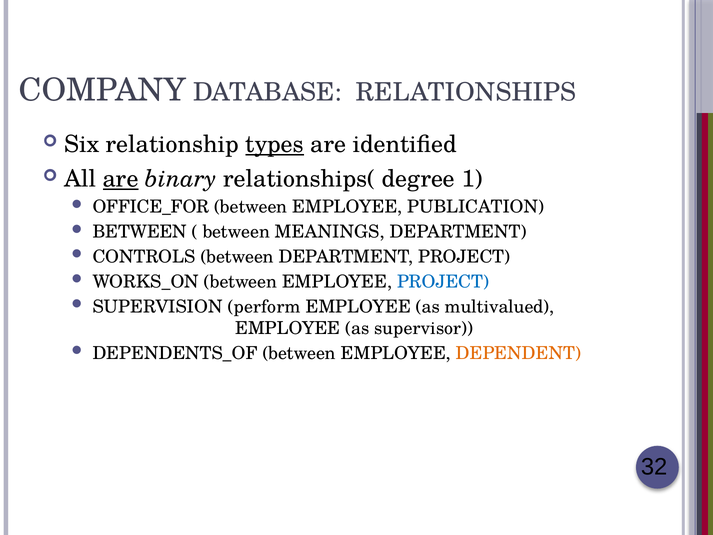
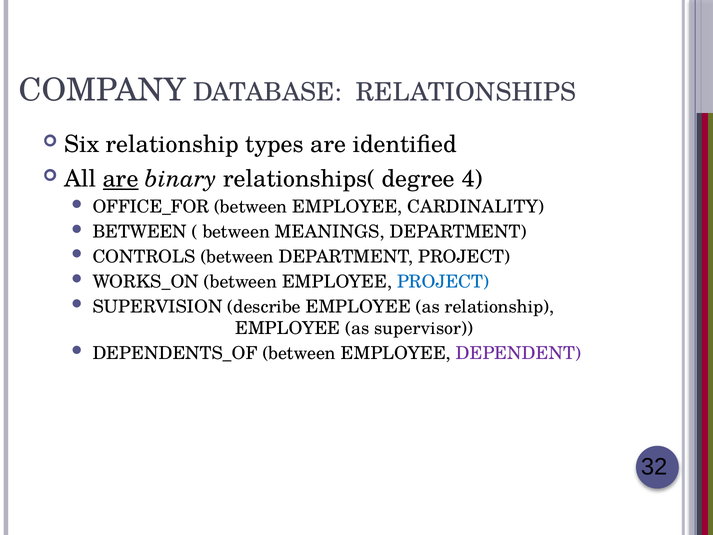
types underline: present -> none
1: 1 -> 4
PUBLICATION: PUBLICATION -> CARDINALITY
perform: perform -> describe
as multivalued: multivalued -> relationship
DEPENDENT colour: orange -> purple
